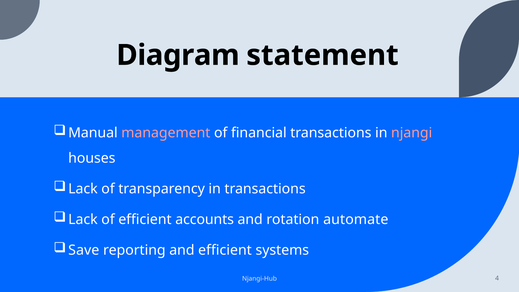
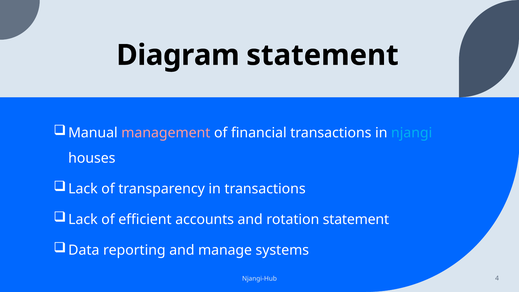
njangi colour: pink -> light blue
rotation automate: automate -> statement
Save: Save -> Data
and efficient: efficient -> manage
